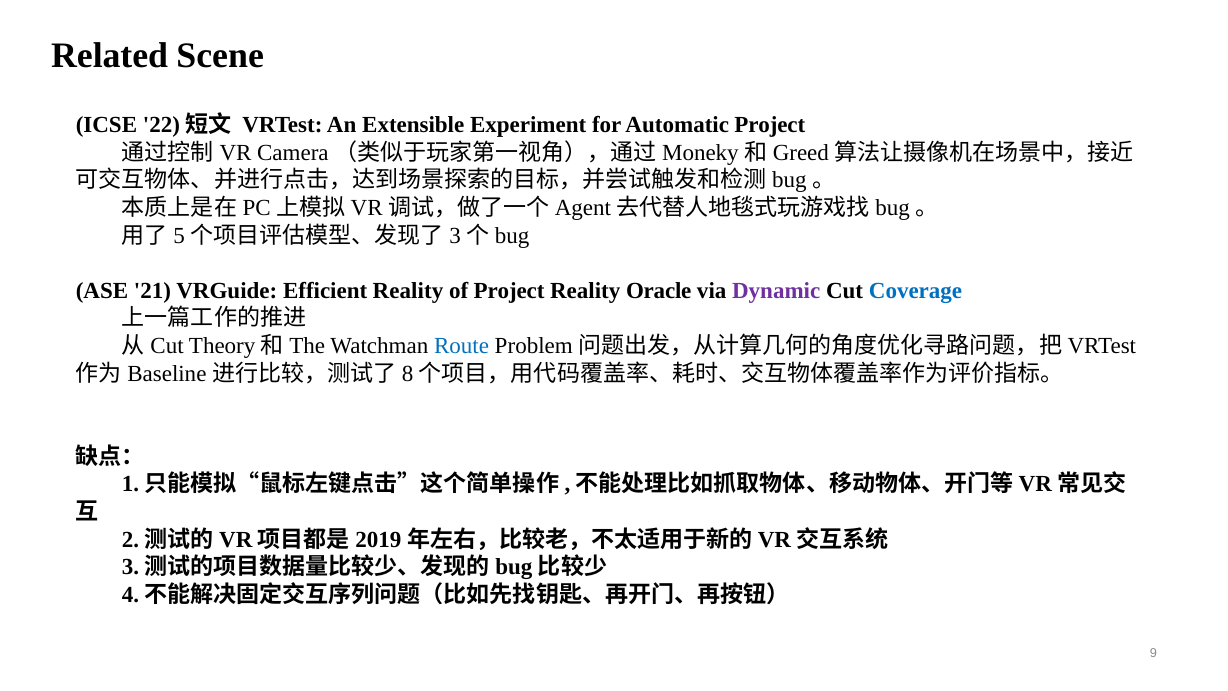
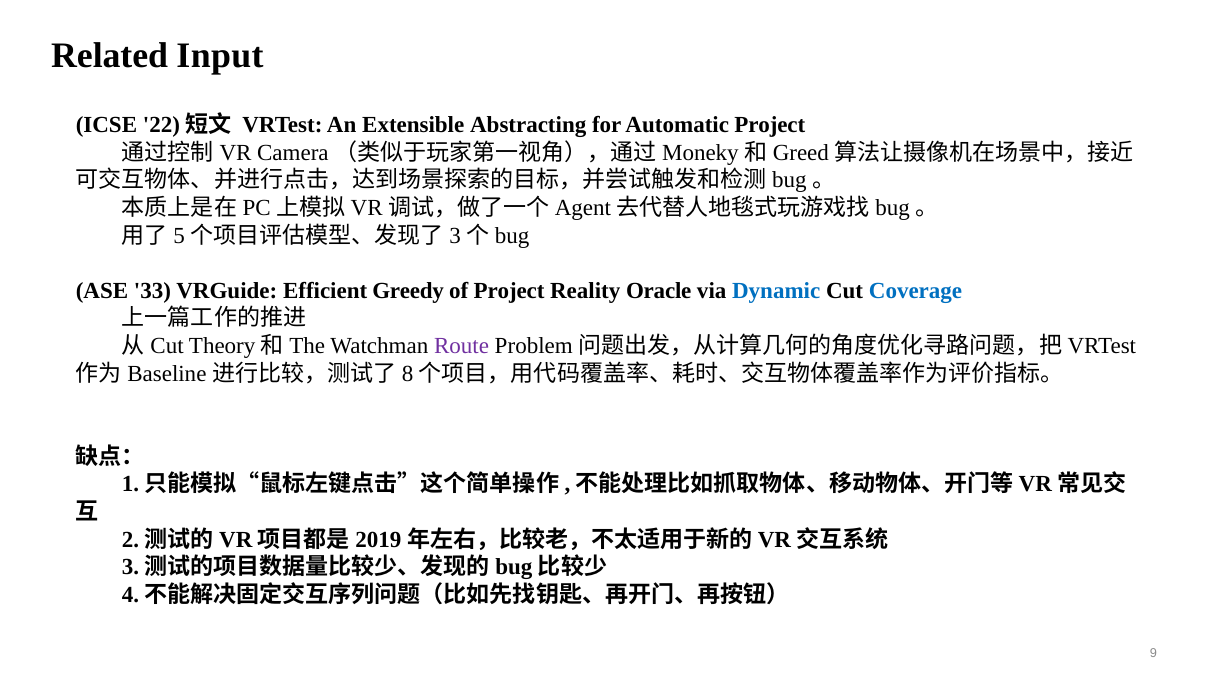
Scene: Scene -> Input
Experiment: Experiment -> Abstracting
21: 21 -> 33
Efficient Reality: Reality -> Greedy
Dynamic colour: purple -> blue
Route colour: blue -> purple
